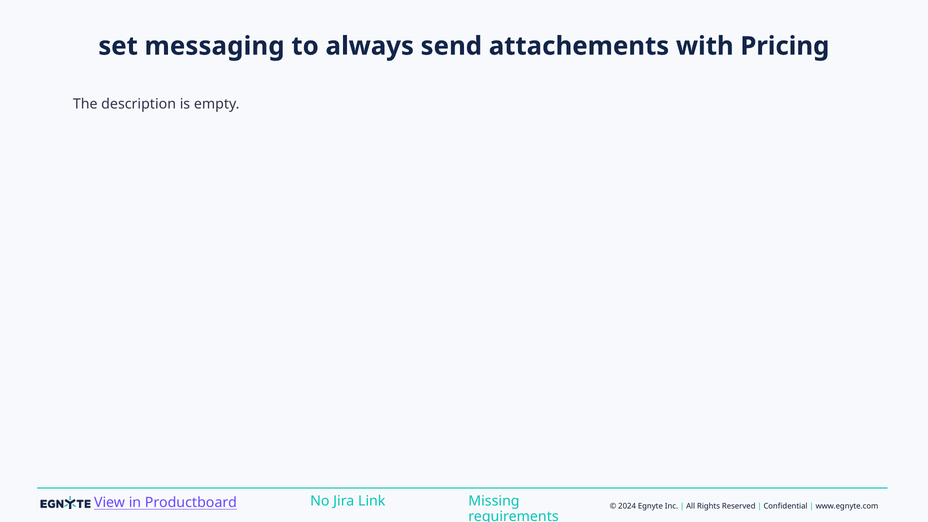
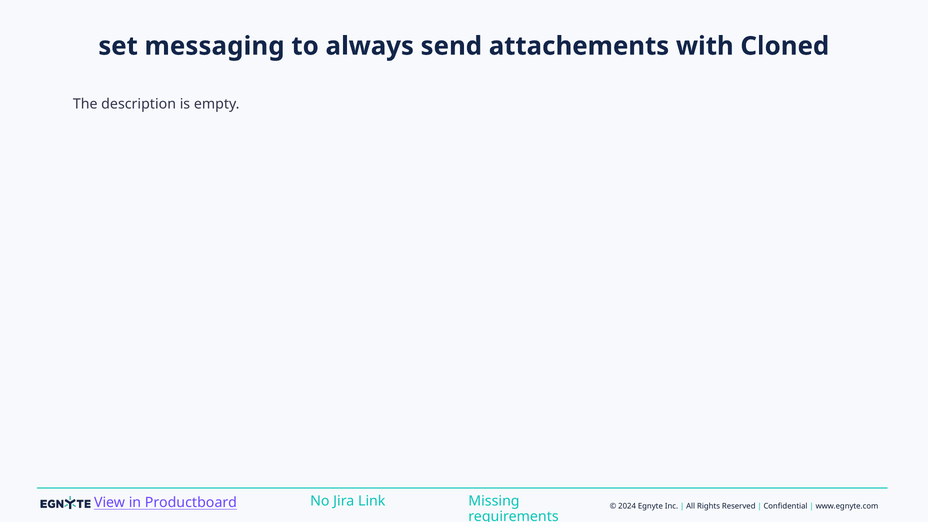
Pricing: Pricing -> Cloned
